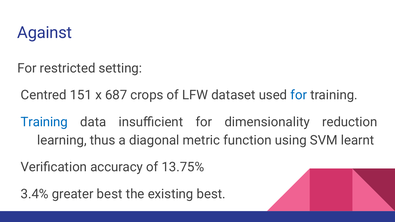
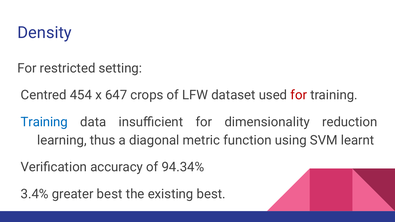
Against: Against -> Density
151: 151 -> 454
687: 687 -> 647
for at (299, 95) colour: blue -> red
13.75%: 13.75% -> 94.34%
